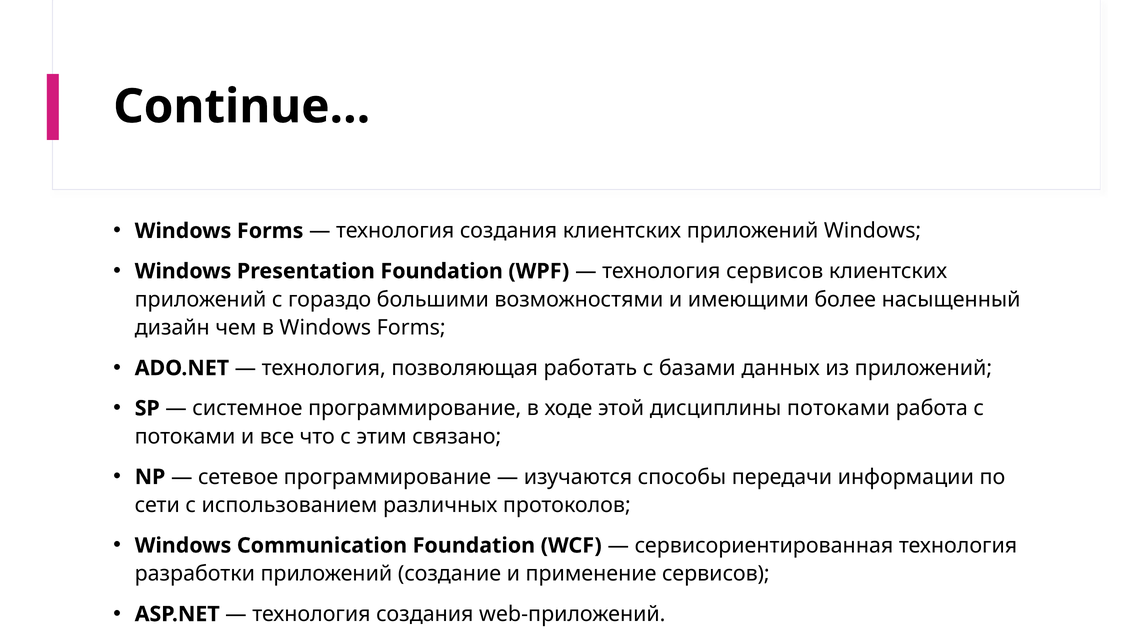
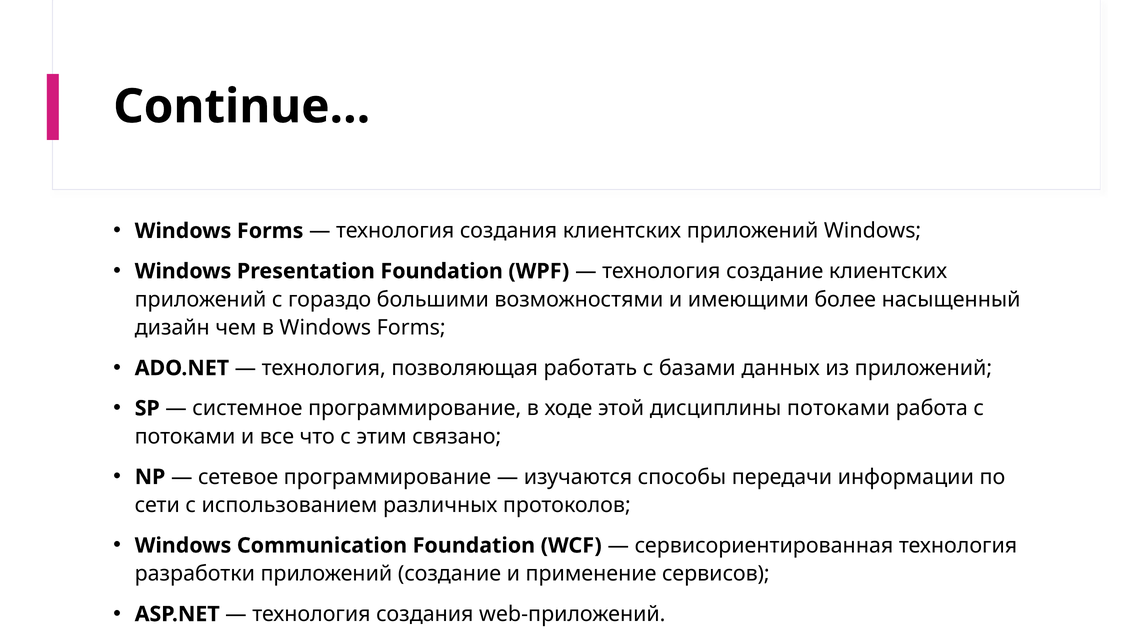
технология сервисов: сервисов -> создание
